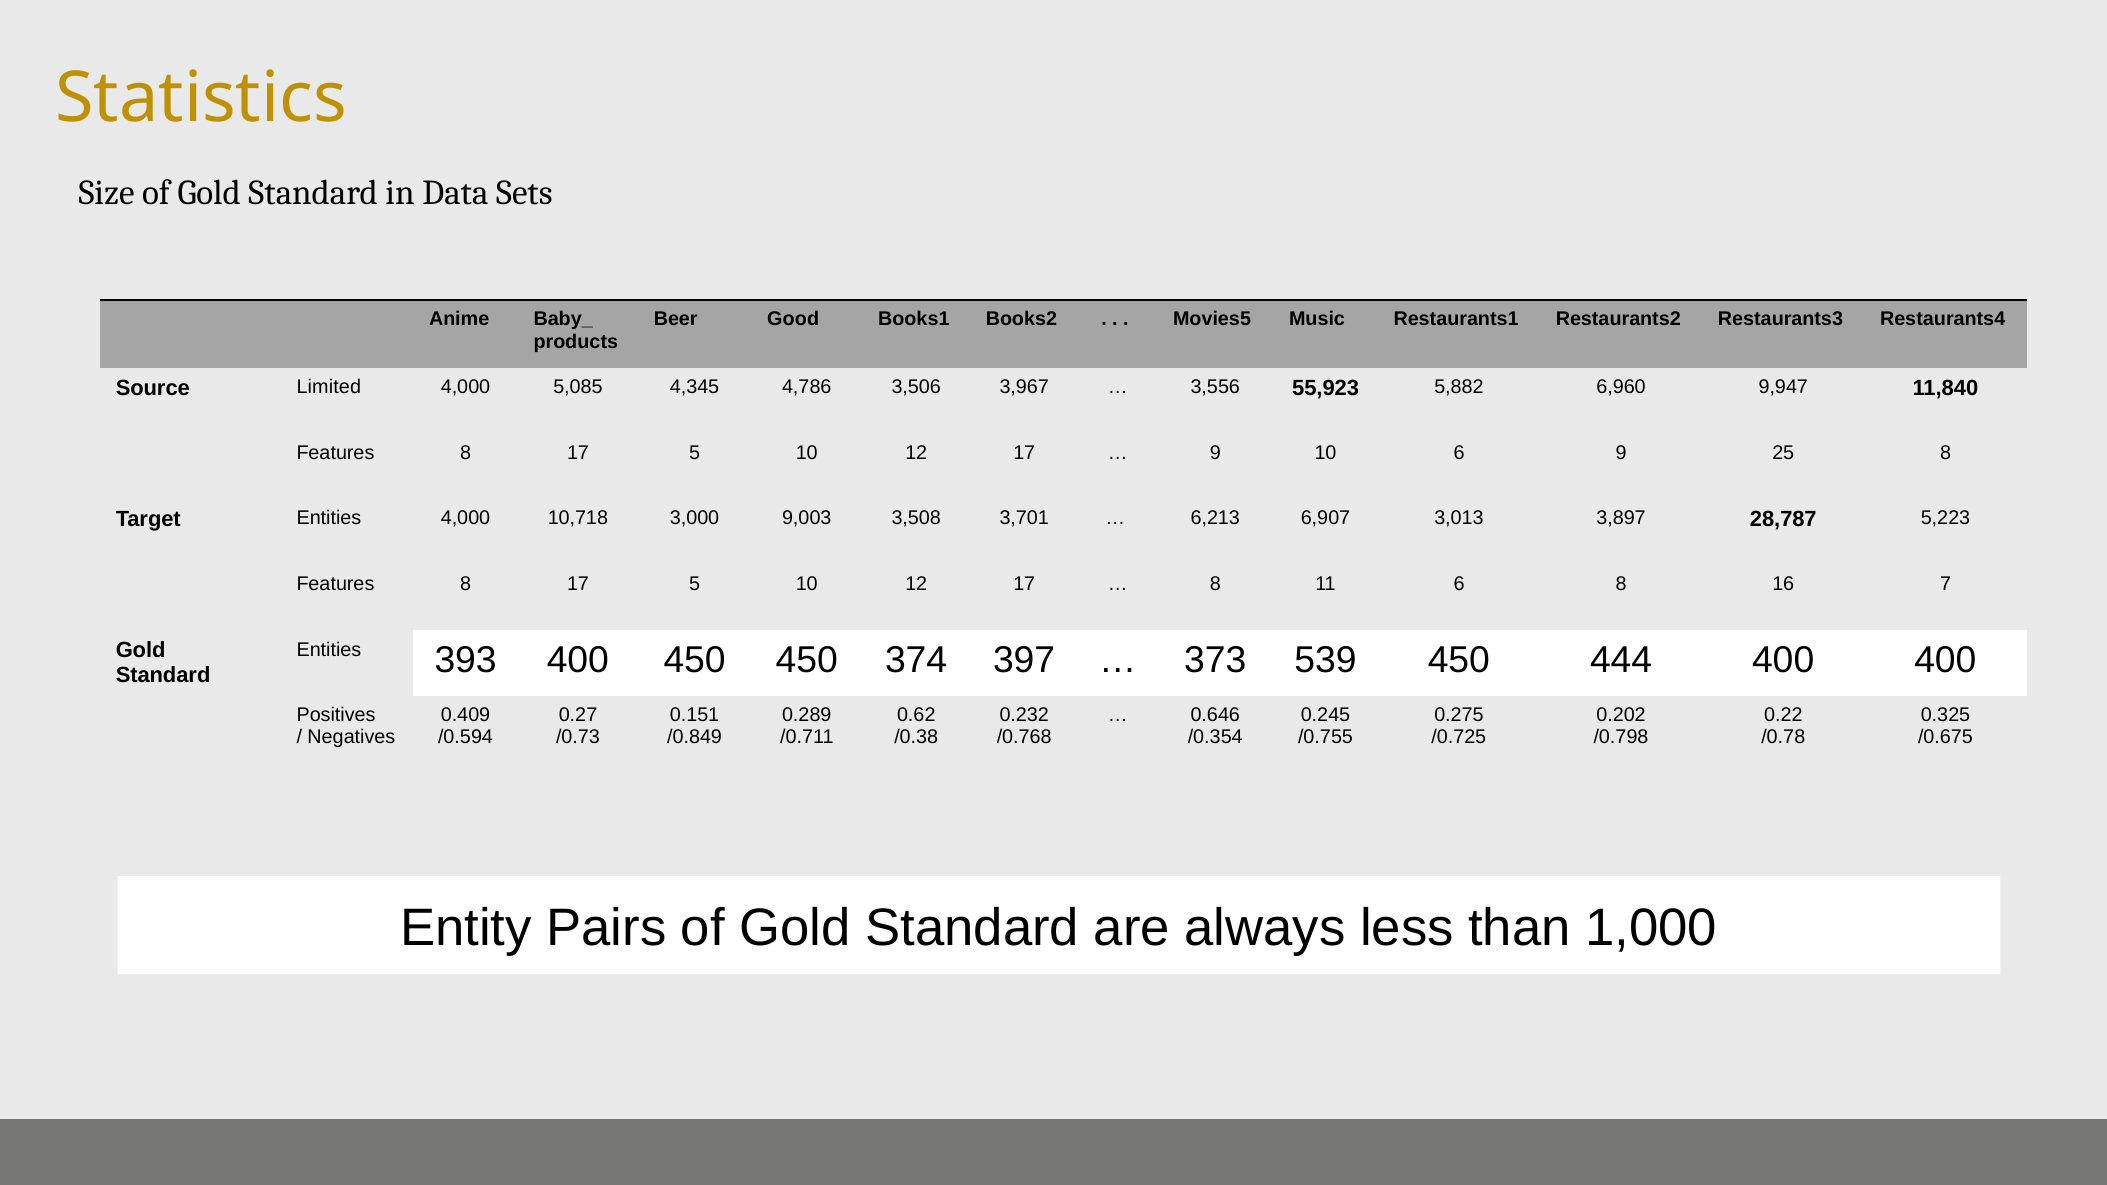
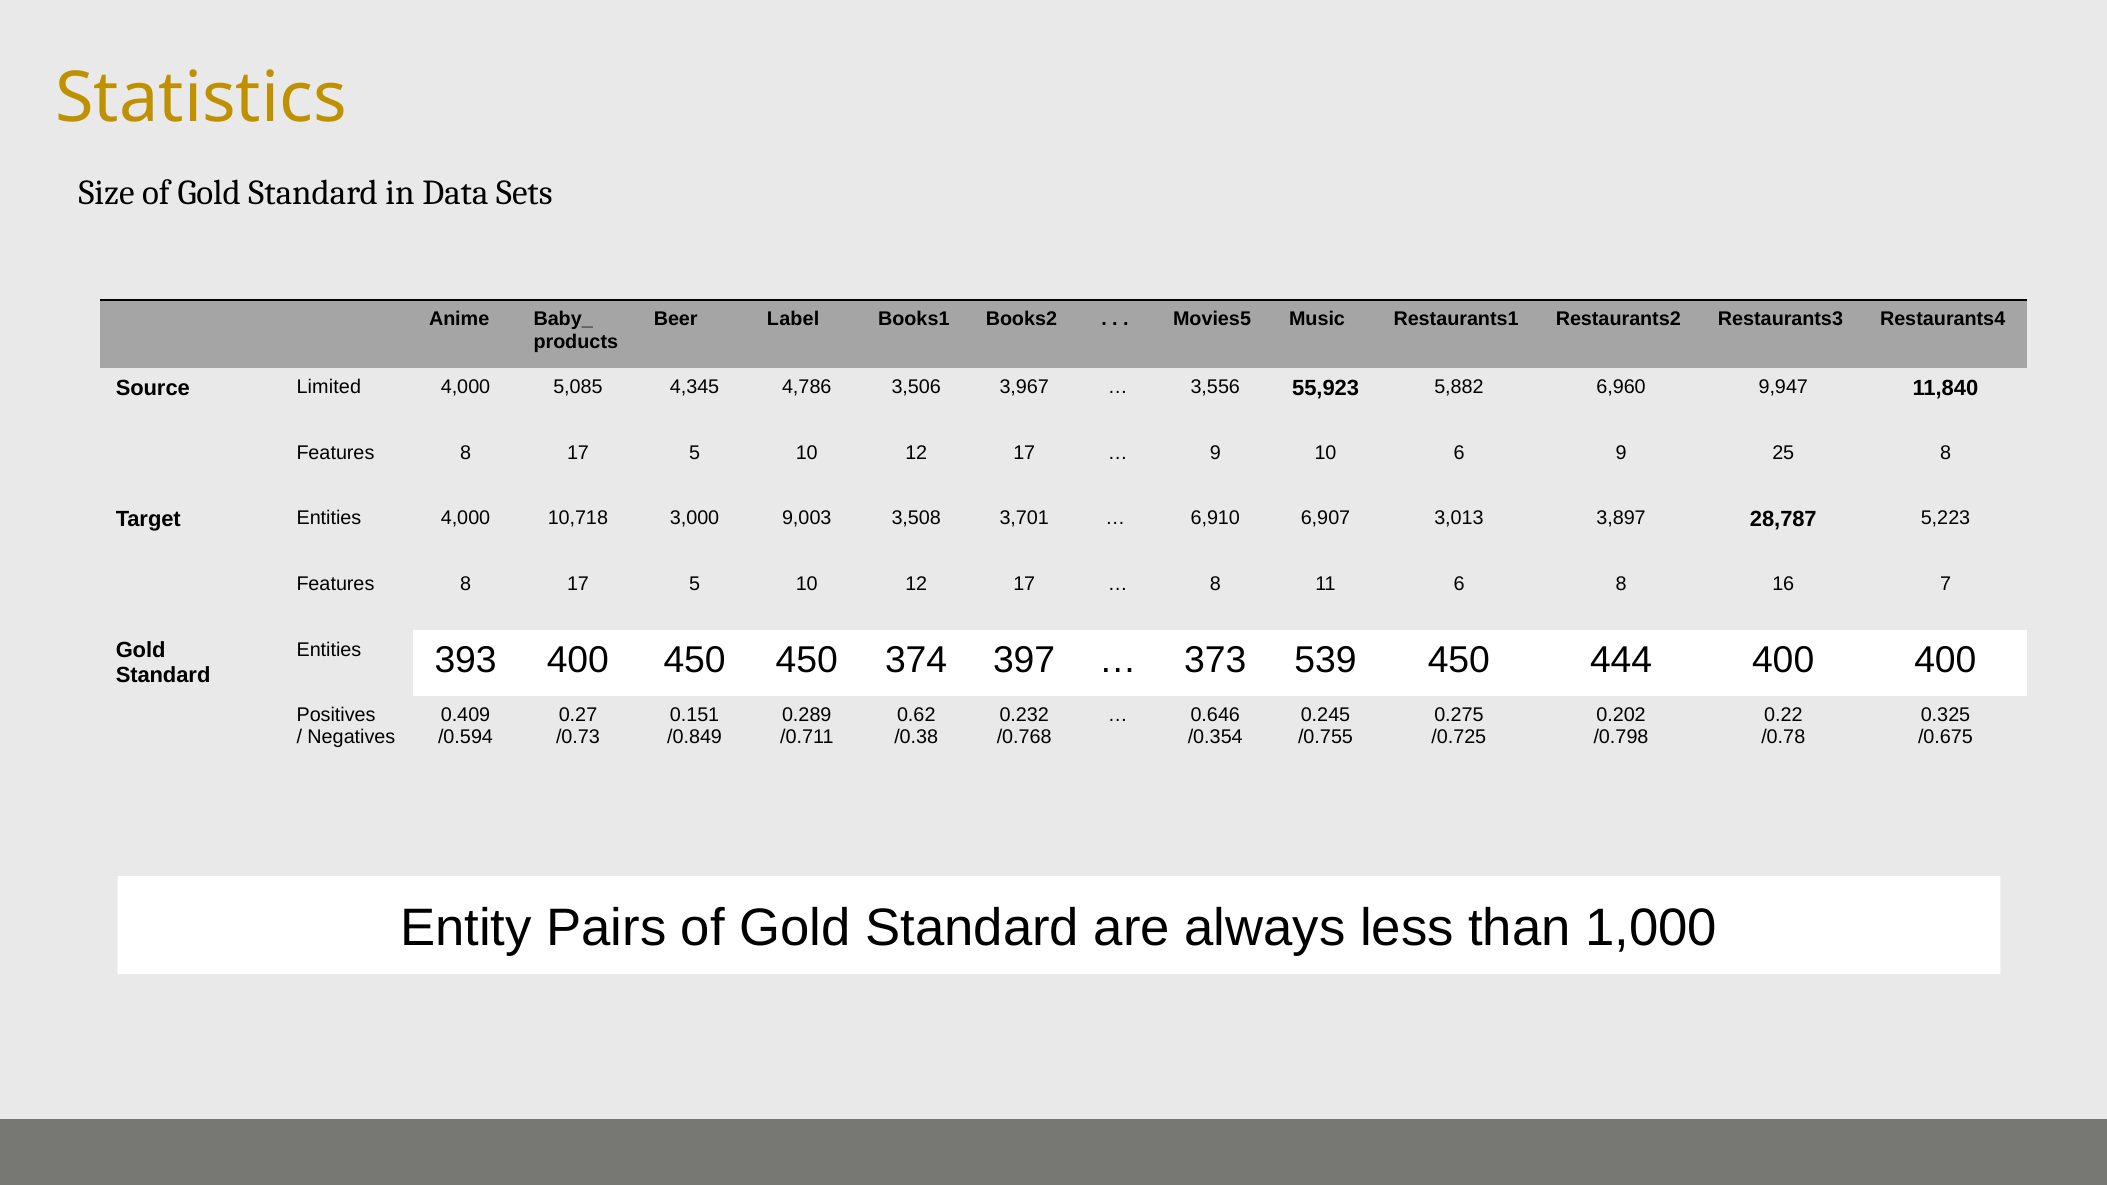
Good: Good -> Label
6,213: 6,213 -> 6,910
